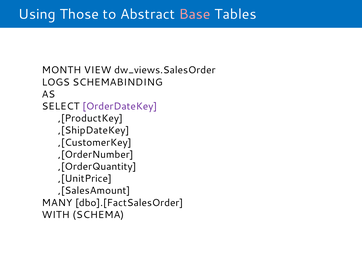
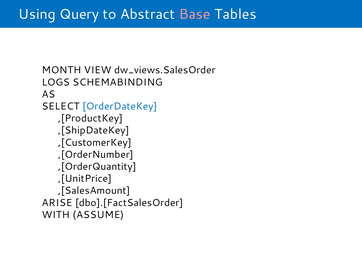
Those: Those -> Query
OrderDateKey colour: purple -> blue
MANY: MANY -> ARISE
SCHEMA: SCHEMA -> ASSUME
